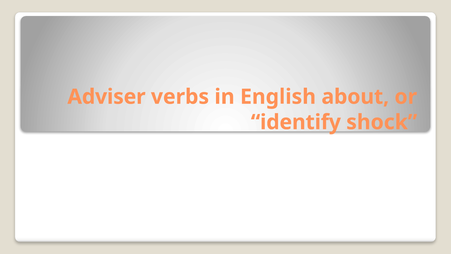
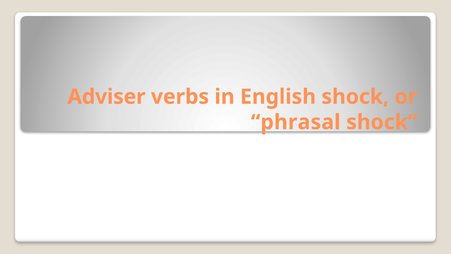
English about: about -> shock
identify: identify -> phrasal
